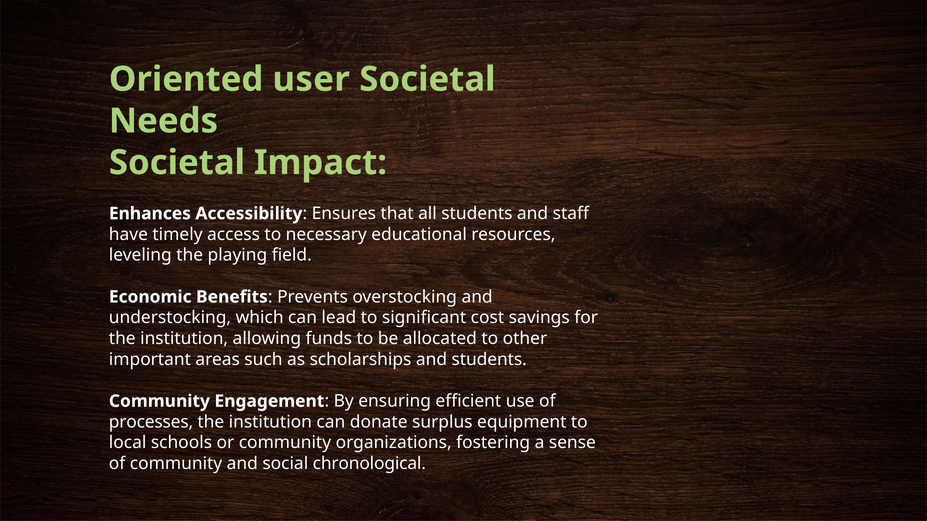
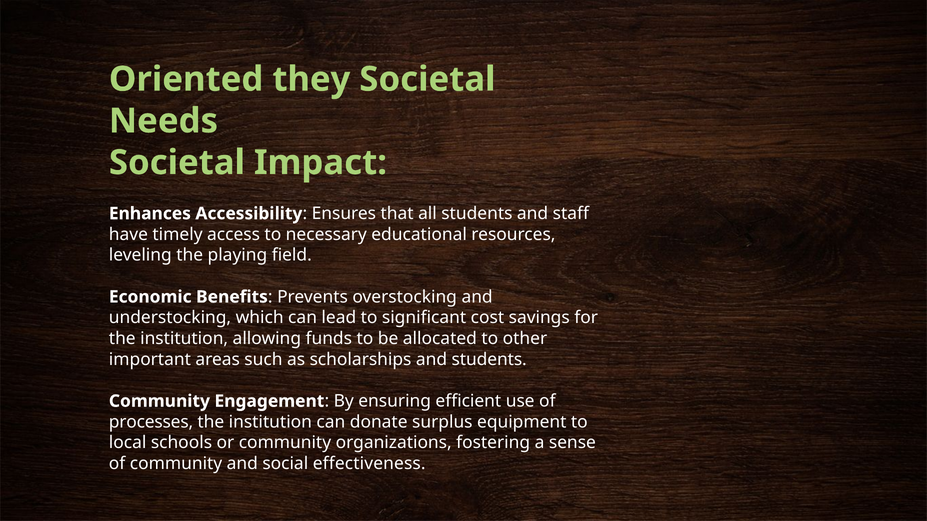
user: user -> they
chronological: chronological -> effectiveness
